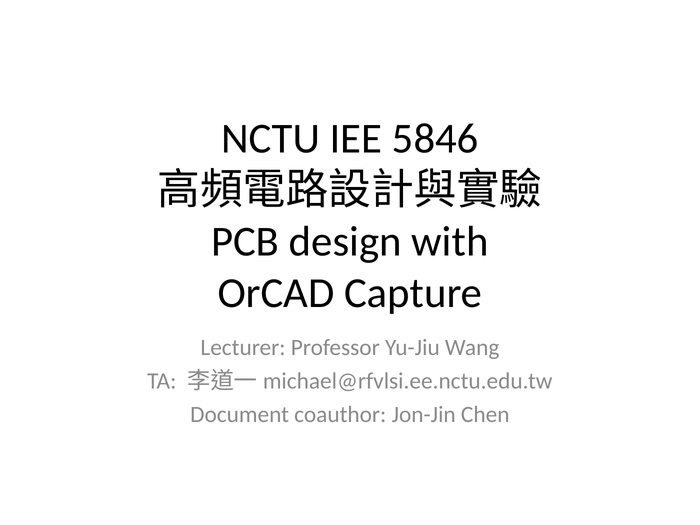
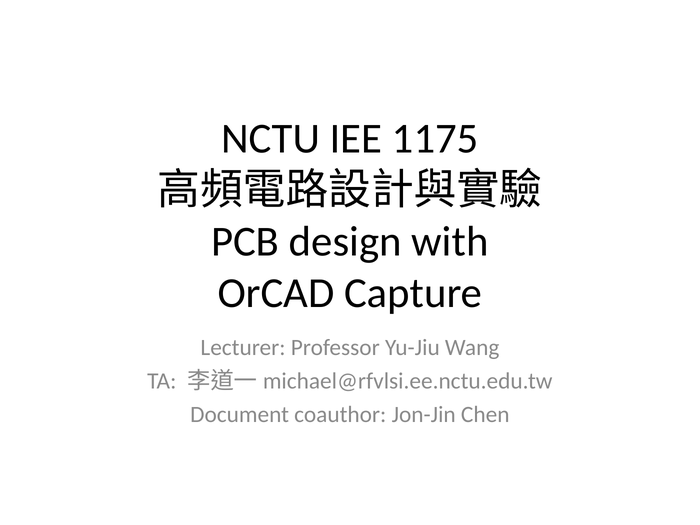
5846: 5846 -> 1175
